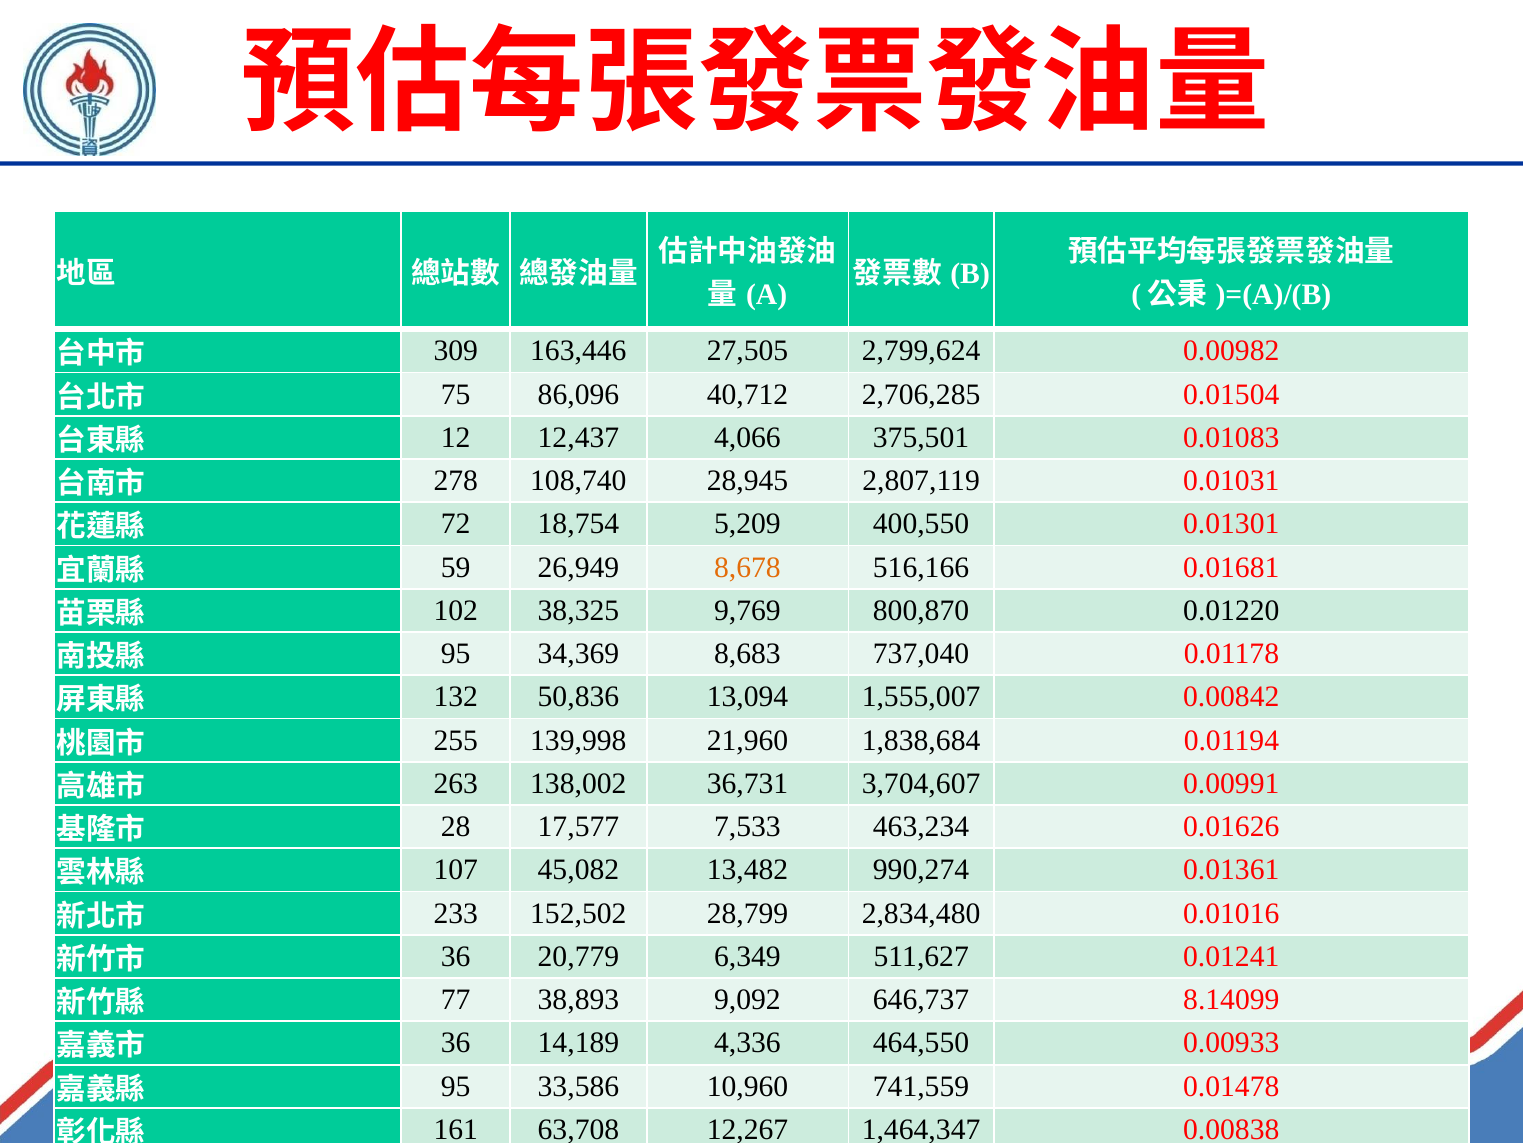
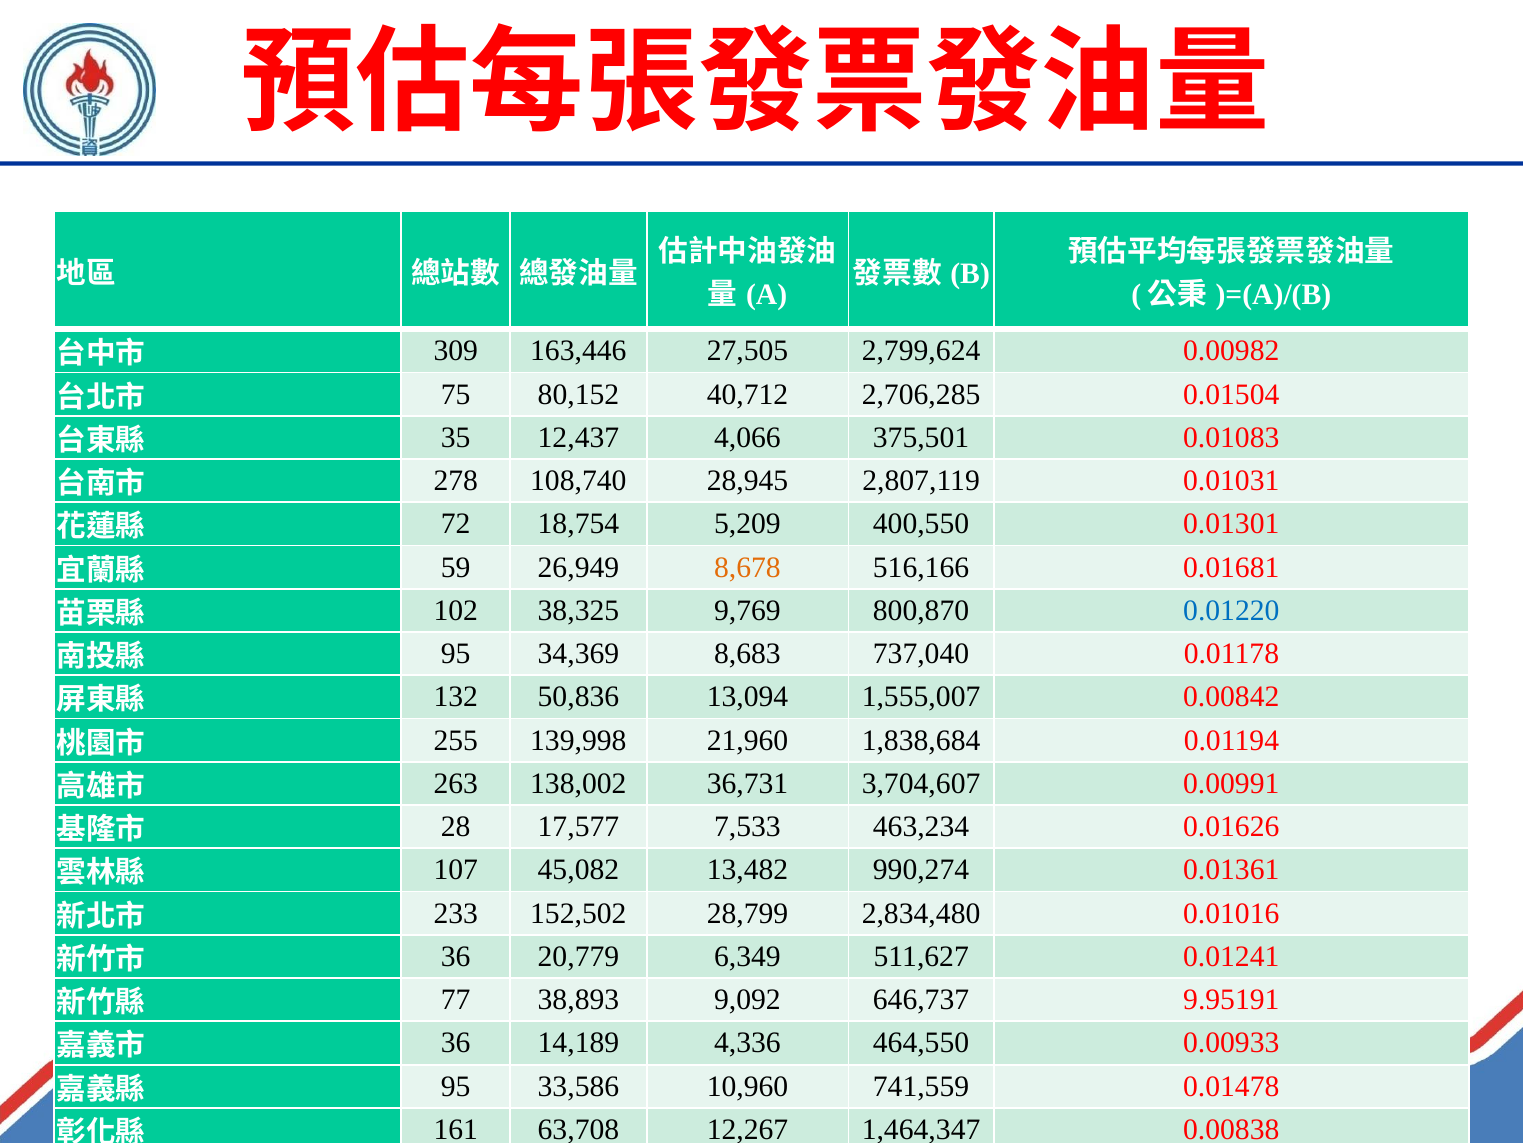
86,096: 86,096 -> 80,152
12 at (456, 437): 12 -> 35
0.01220 colour: black -> blue
8.14099: 8.14099 -> 9.95191
